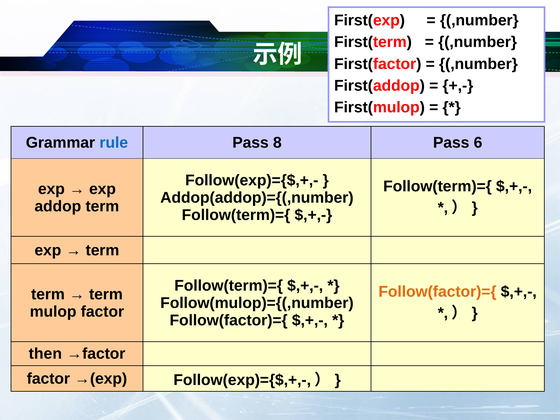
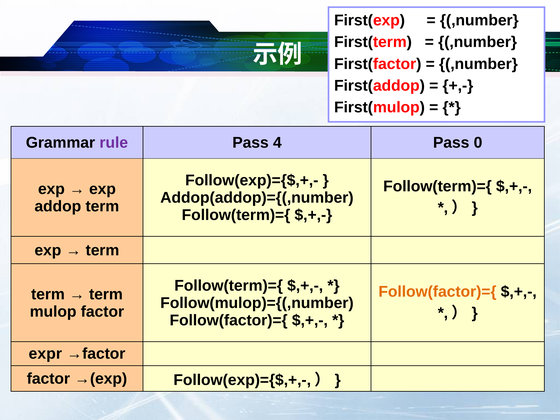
rule colour: blue -> purple
8: 8 -> 4
6: 6 -> 0
then: then -> expr
